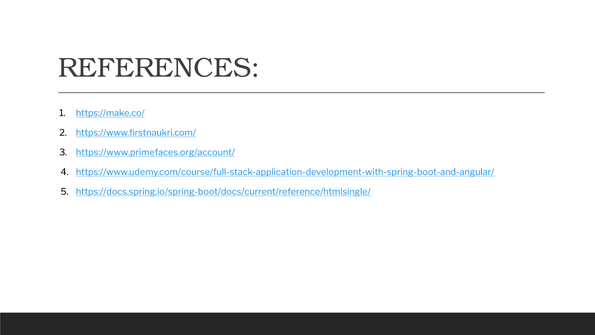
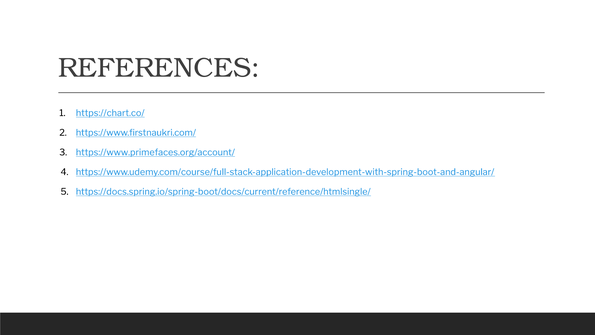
https://make.co/: https://make.co/ -> https://chart.co/
